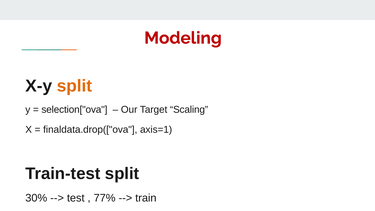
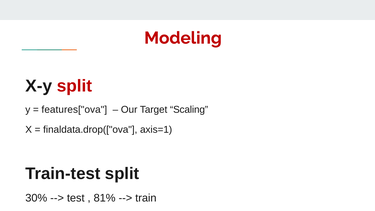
split at (74, 86) colour: orange -> red
selection["ova: selection["ova -> features["ova
77%: 77% -> 81%
